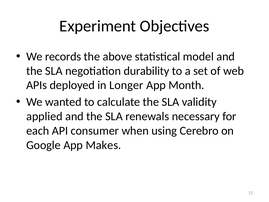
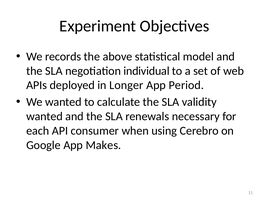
durability: durability -> individual
Month: Month -> Period
applied at (44, 116): applied -> wanted
